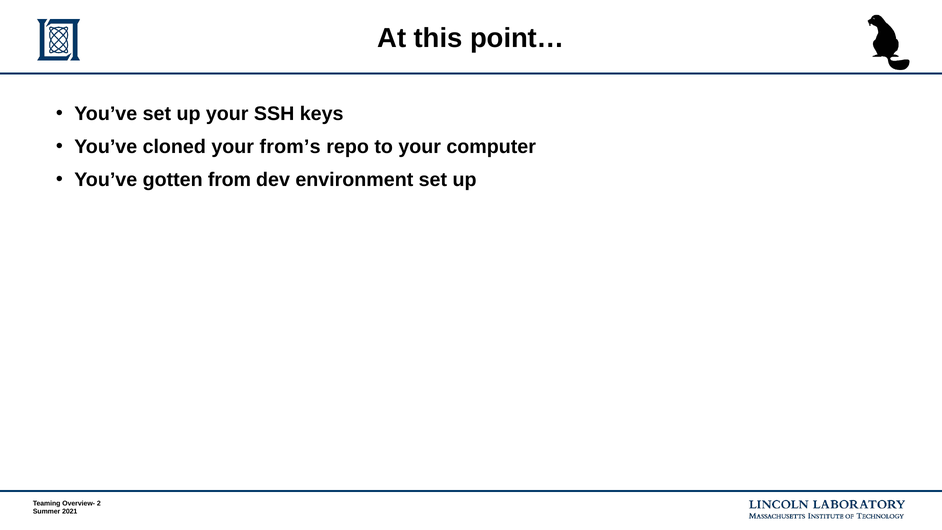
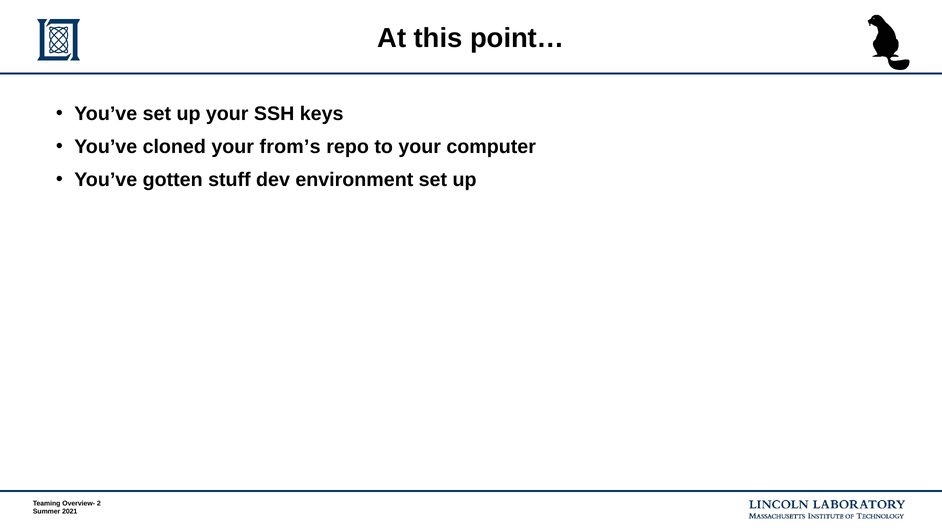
from: from -> stuff
